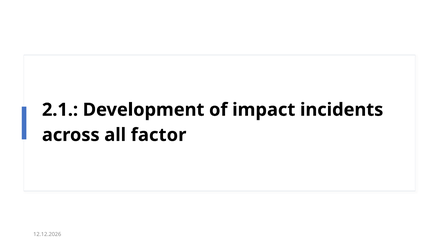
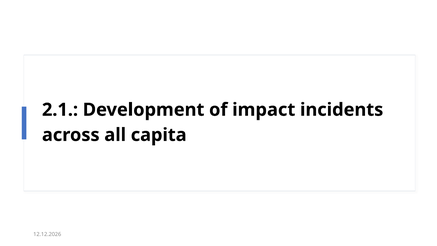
factor: factor -> capita
